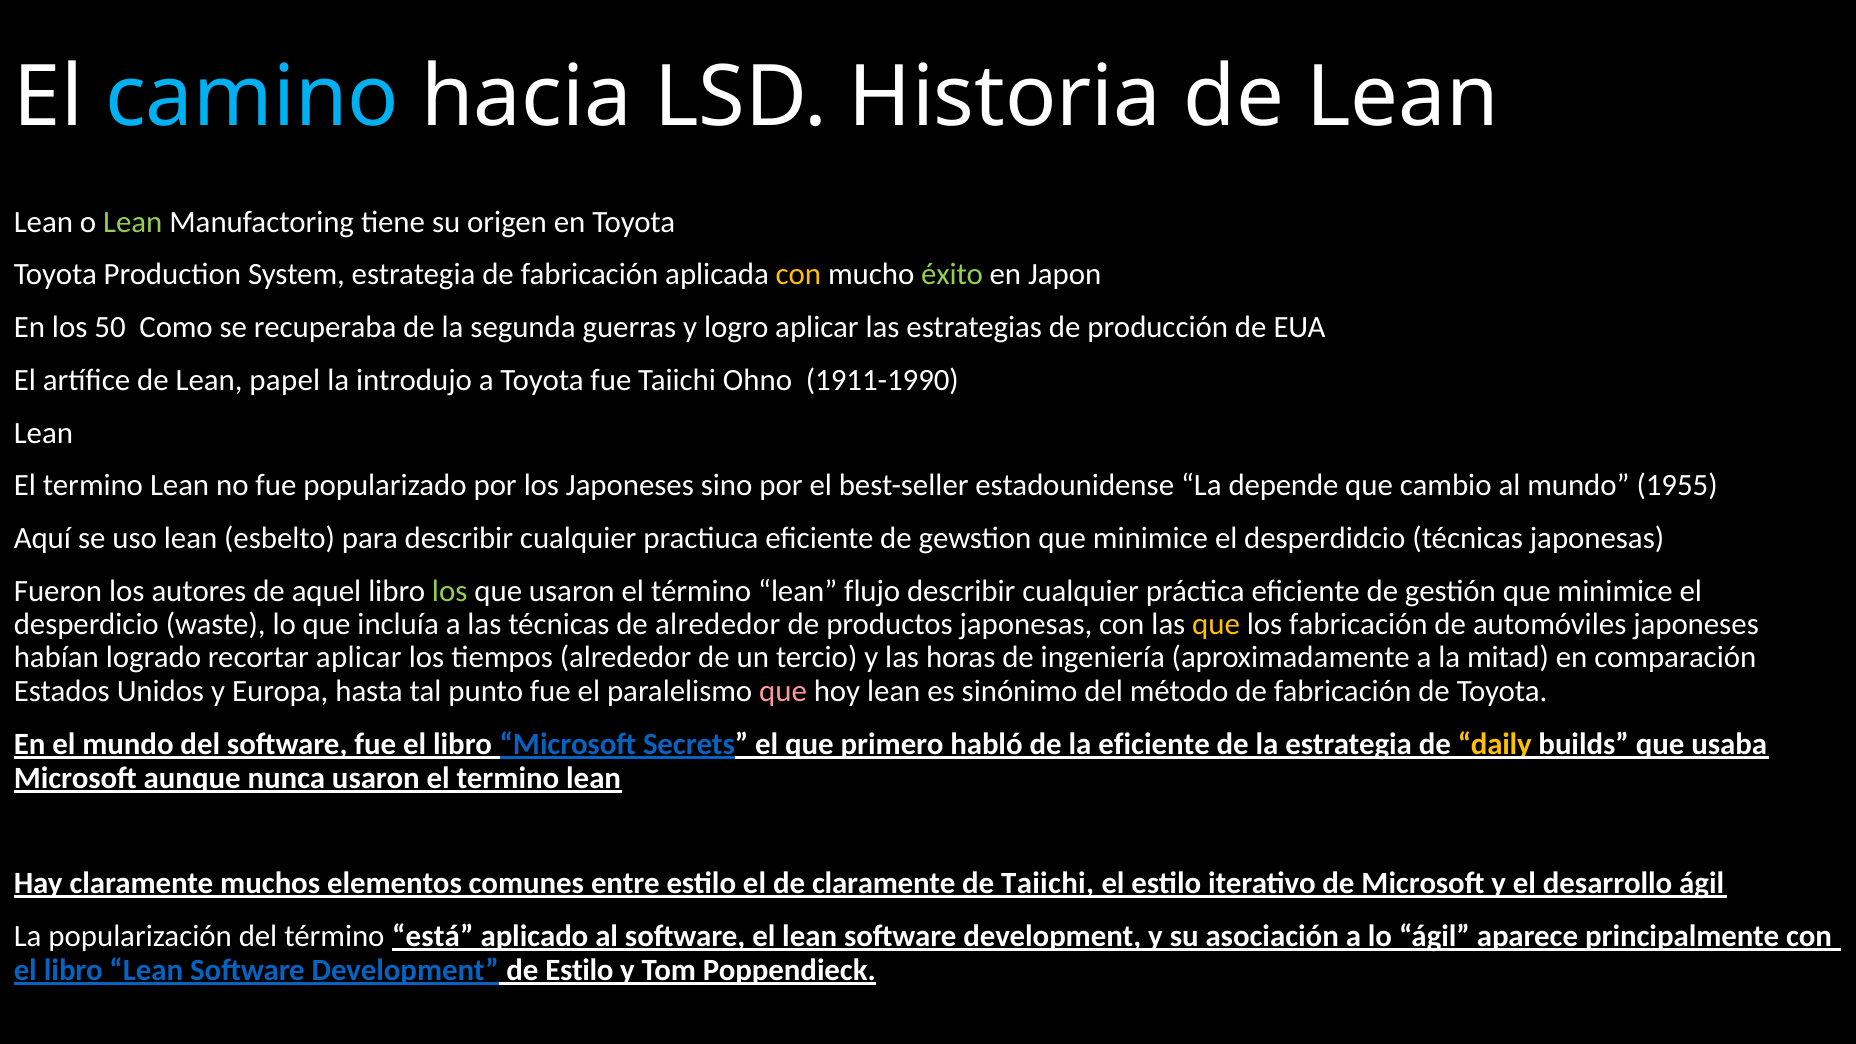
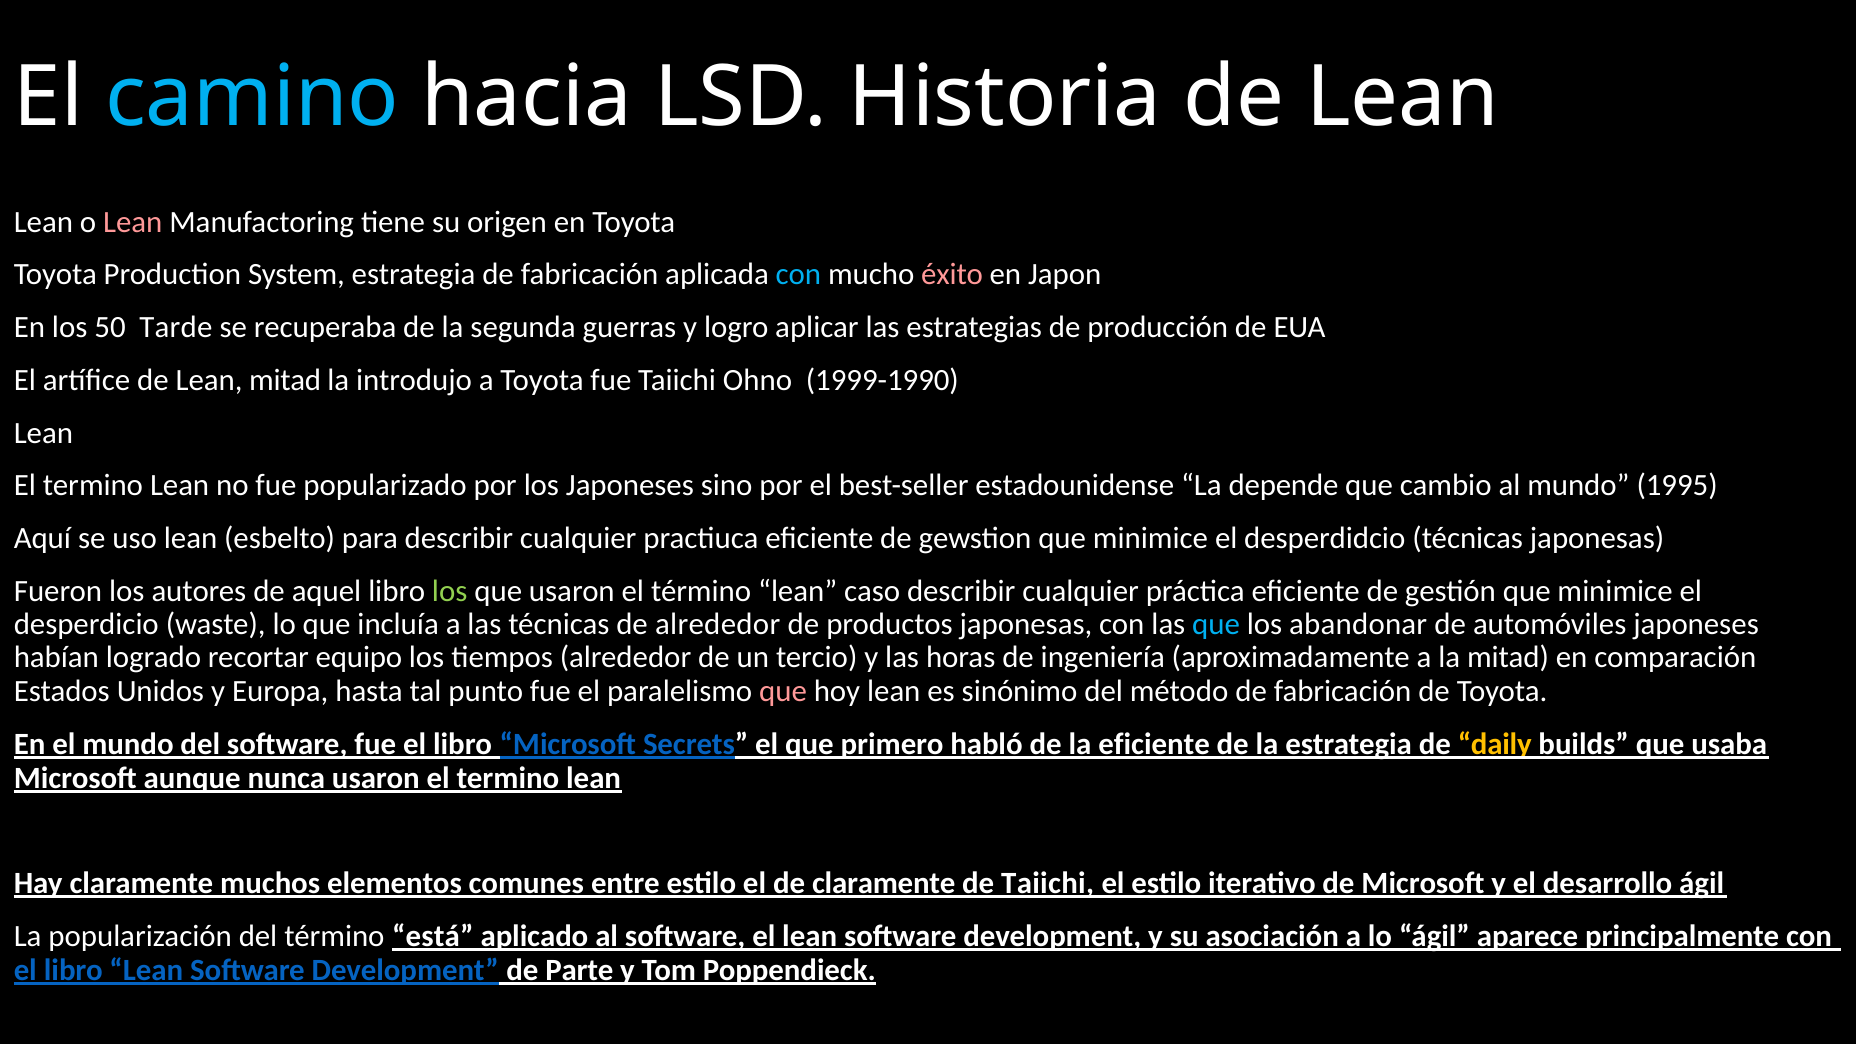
Lean at (133, 222) colour: light green -> pink
con at (798, 275) colour: yellow -> light blue
éxito colour: light green -> pink
Como: Como -> Tarde
Lean papel: papel -> mitad
1911-1990: 1911-1990 -> 1999-1990
1955: 1955 -> 1995
flujo: flujo -> caso
que at (1216, 624) colour: yellow -> light blue
los fabricación: fabricación -> abandonar
recortar aplicar: aplicar -> equipo
de Estilo: Estilo -> Parte
